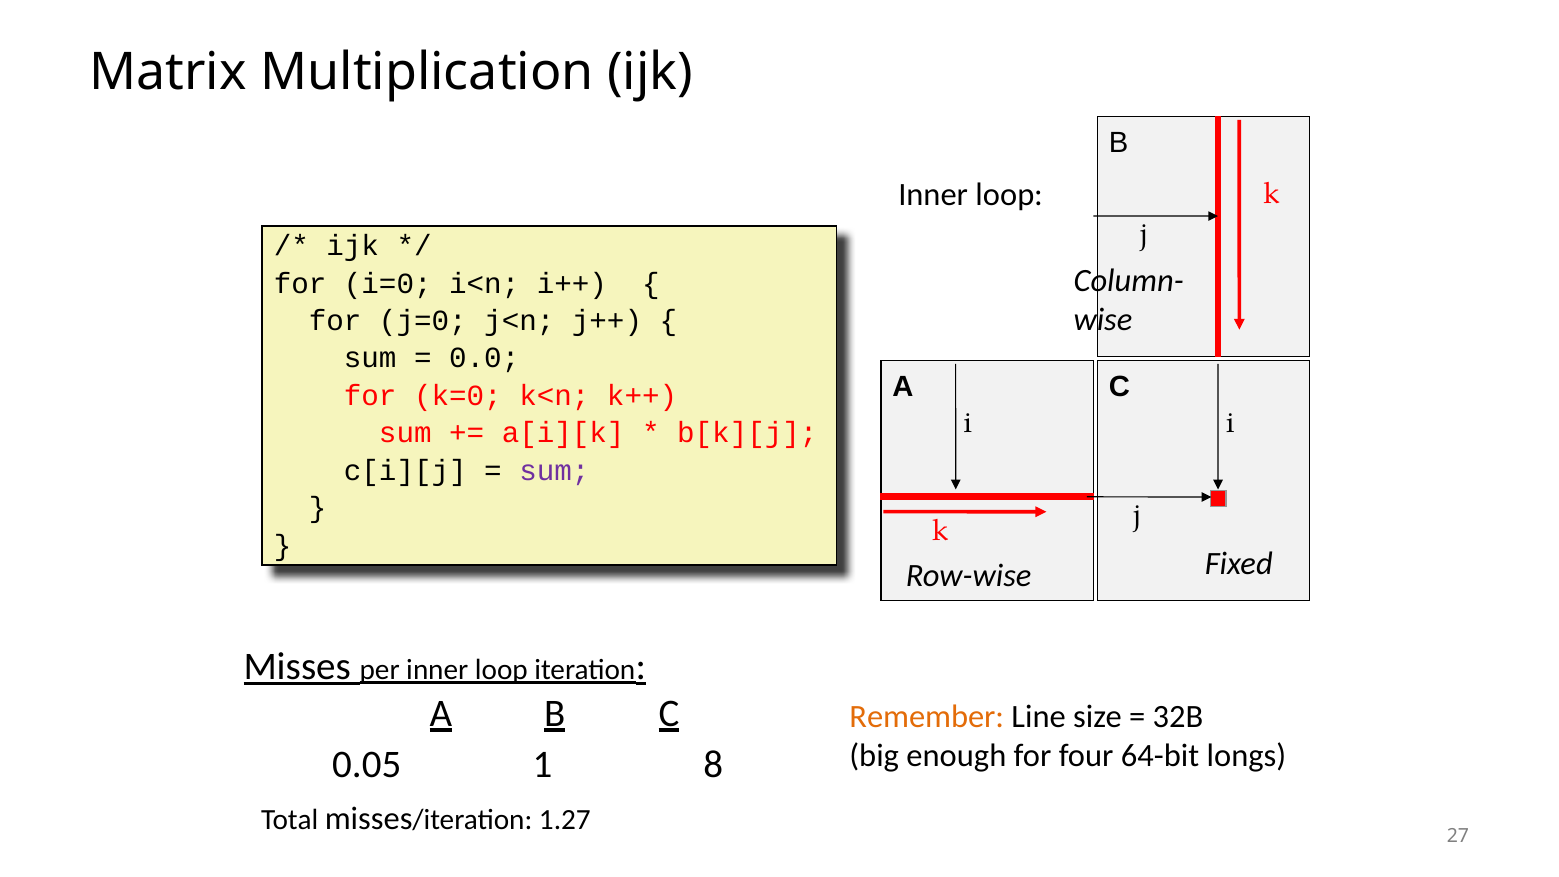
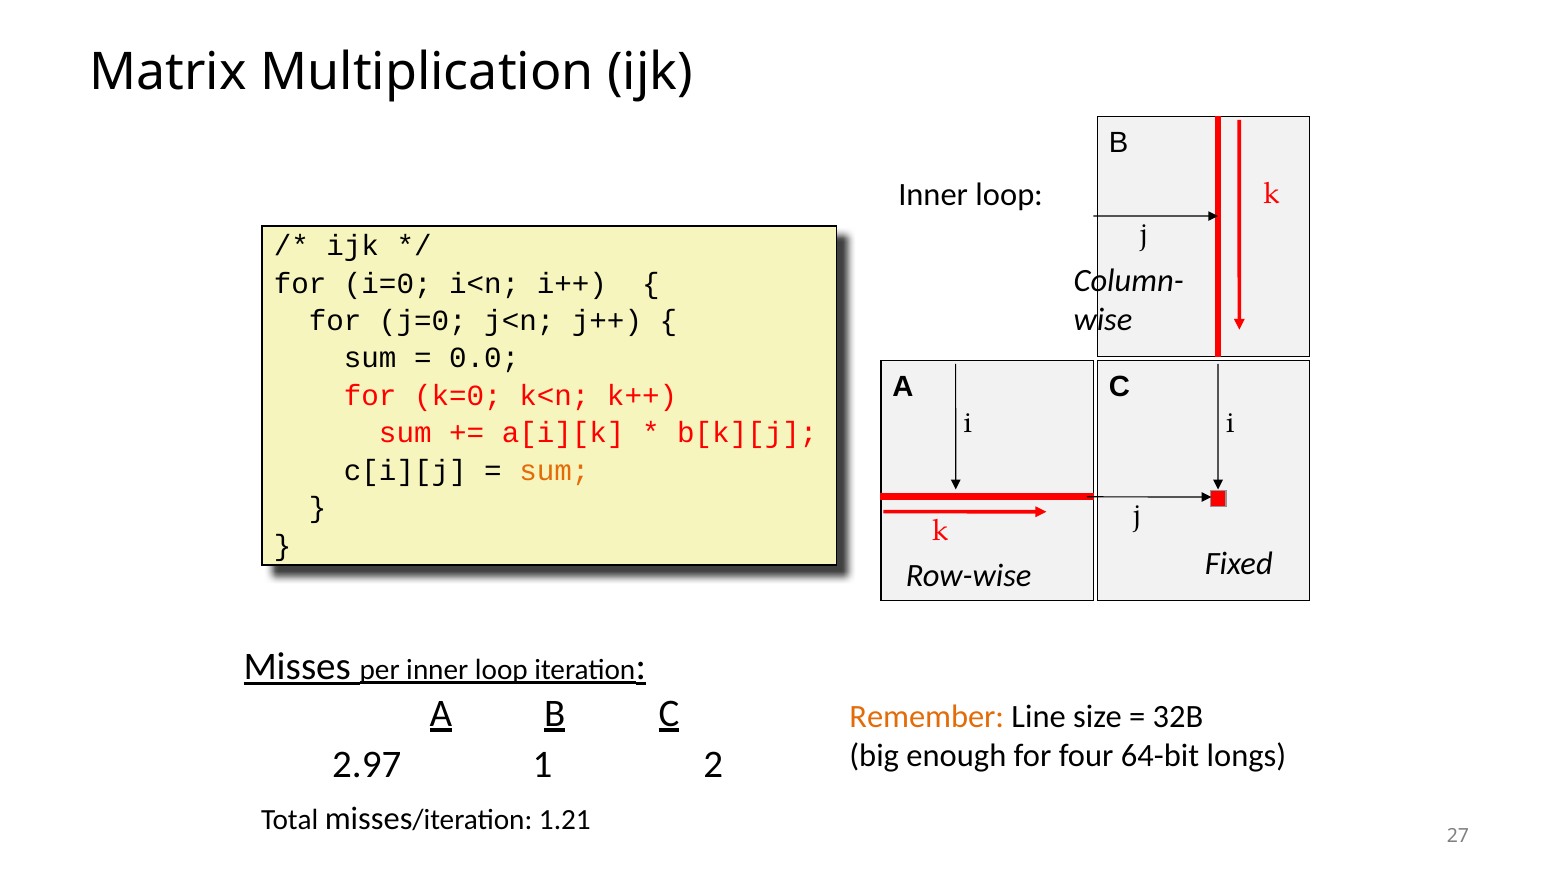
sum at (554, 471) colour: purple -> orange
0.05: 0.05 -> 2.97
8: 8 -> 2
1.27: 1.27 -> 1.21
